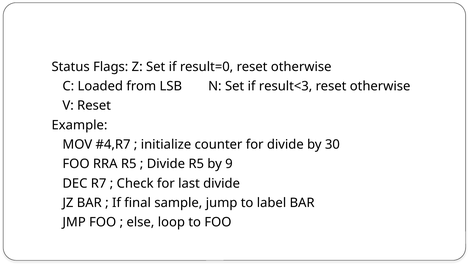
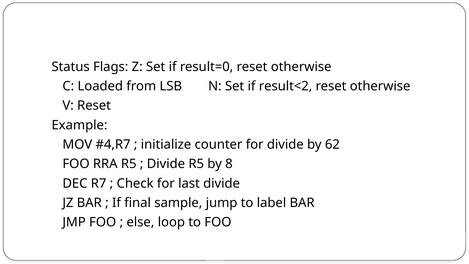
result<3: result<3 -> result<2
30: 30 -> 62
9: 9 -> 8
